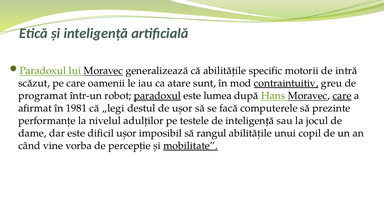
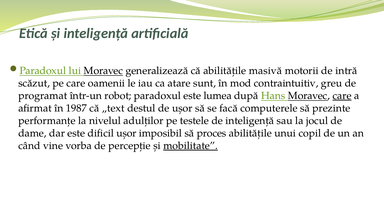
specific: specific -> masivă
contraintuitiv underline: present -> none
paradoxul at (157, 96) underline: present -> none
1981: 1981 -> 1987
„legi: „legi -> „text
rangul: rangul -> proces
